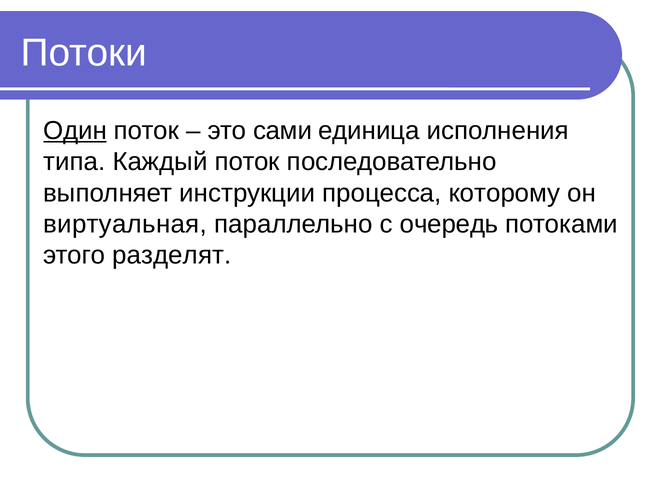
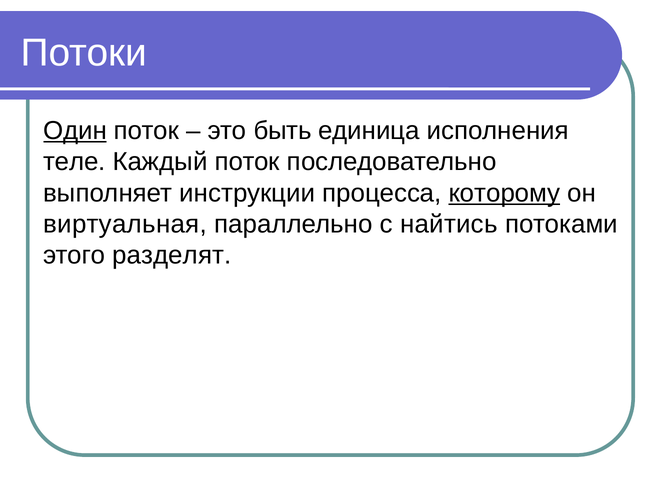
сами: сами -> быть
типа: типа -> теле
которому underline: none -> present
очередь: очередь -> найтись
